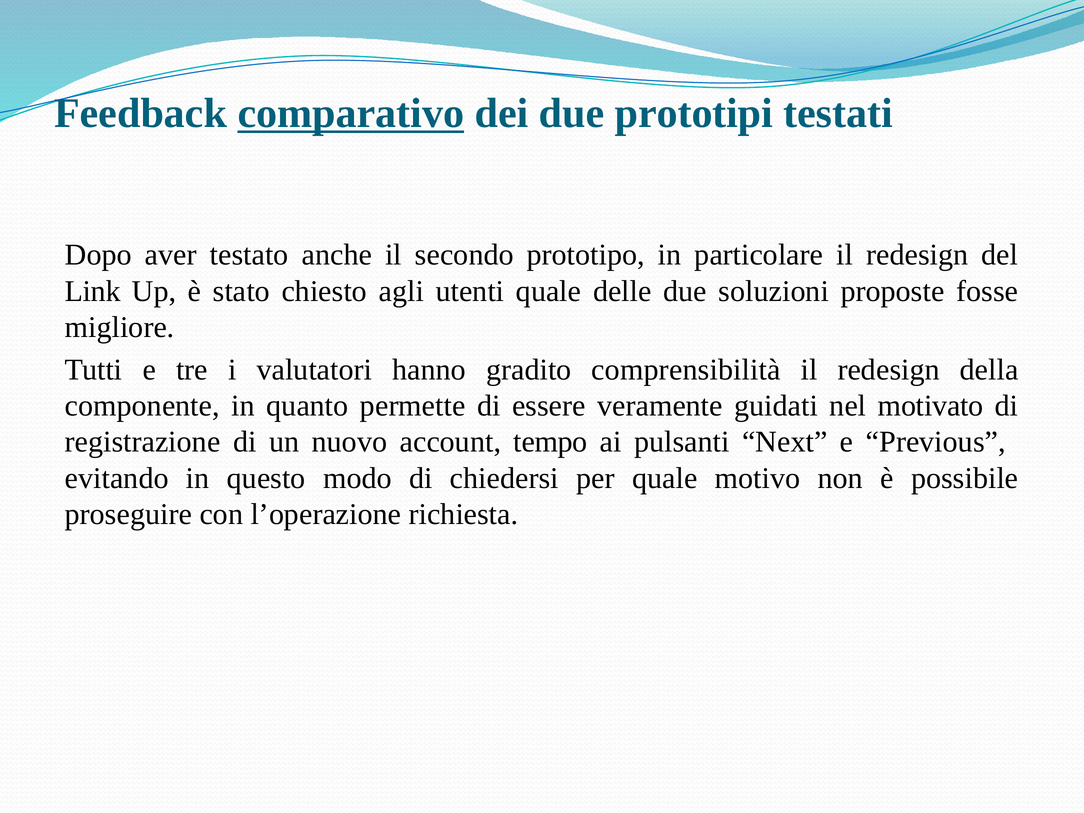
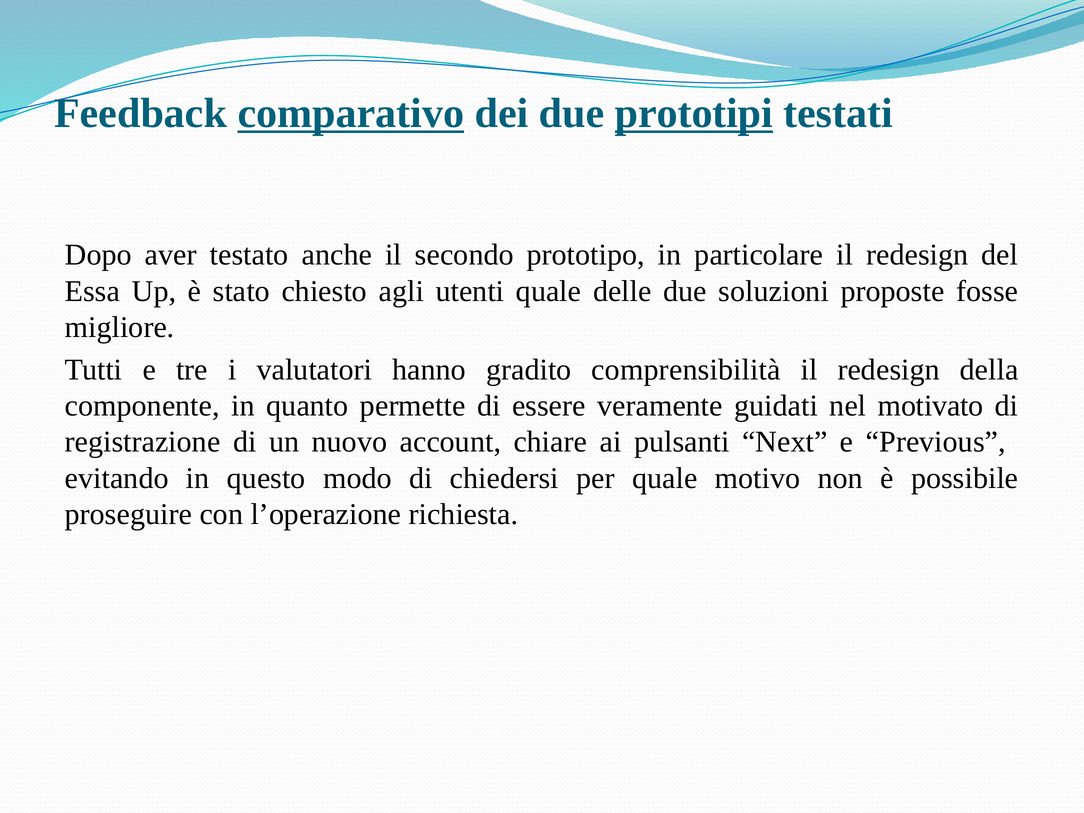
prototipi underline: none -> present
Link: Link -> Essa
tempo: tempo -> chiare
